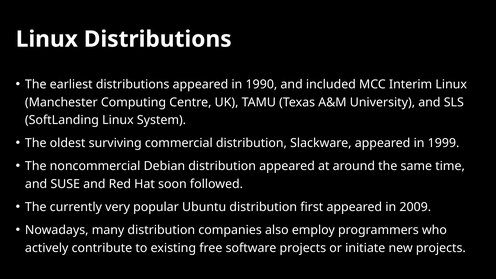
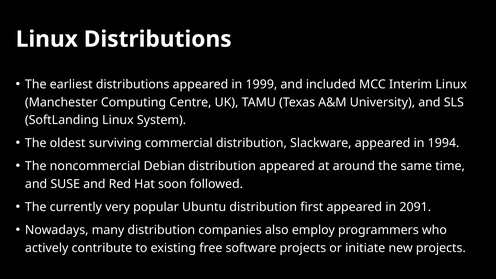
1990: 1990 -> 1999
1999: 1999 -> 1994
2009: 2009 -> 2091
